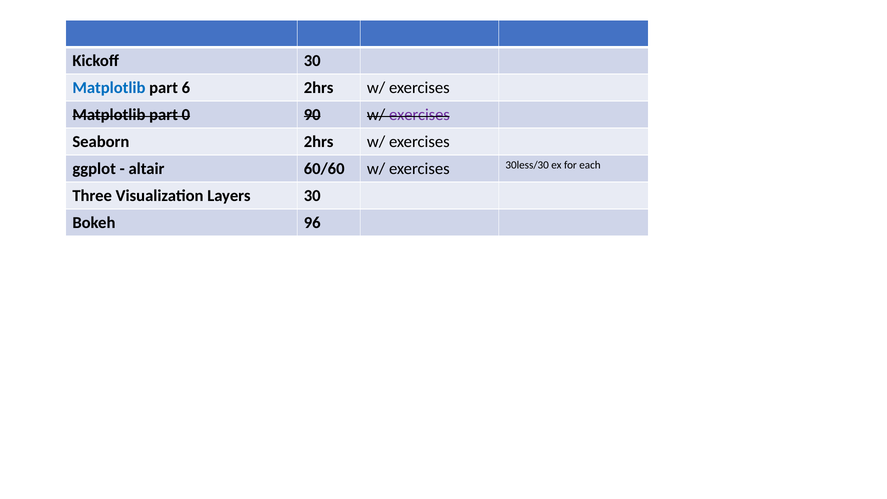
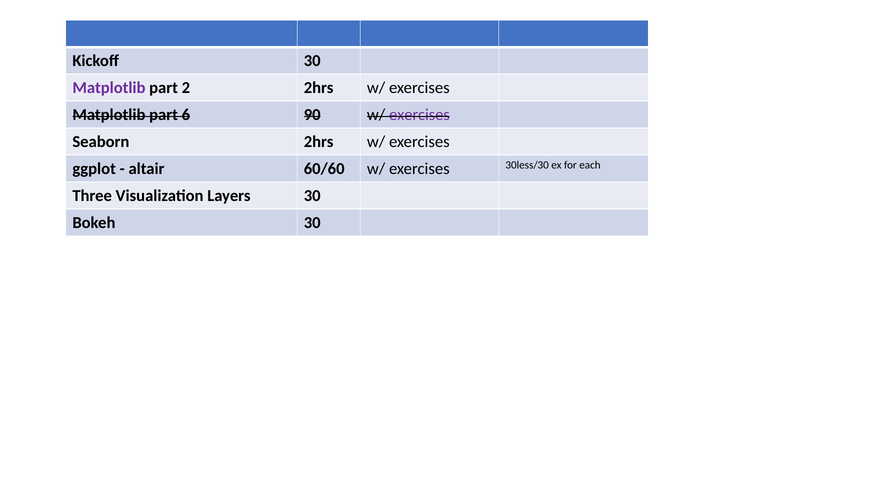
Matplotlib at (109, 88) colour: blue -> purple
6: 6 -> 2
0: 0 -> 6
Bokeh 96: 96 -> 30
